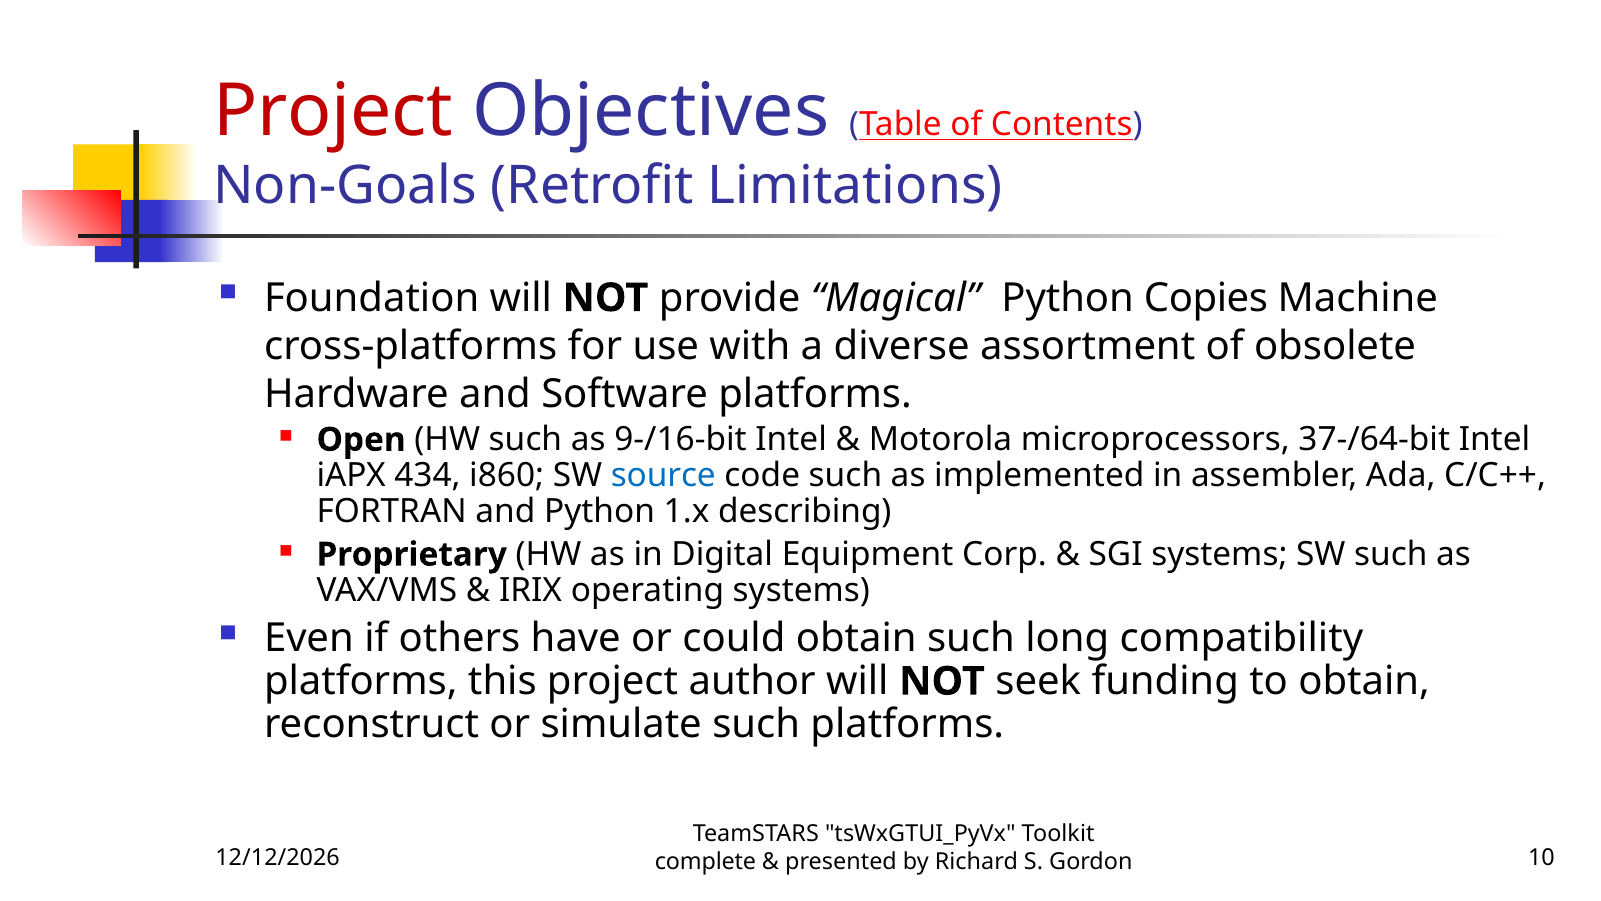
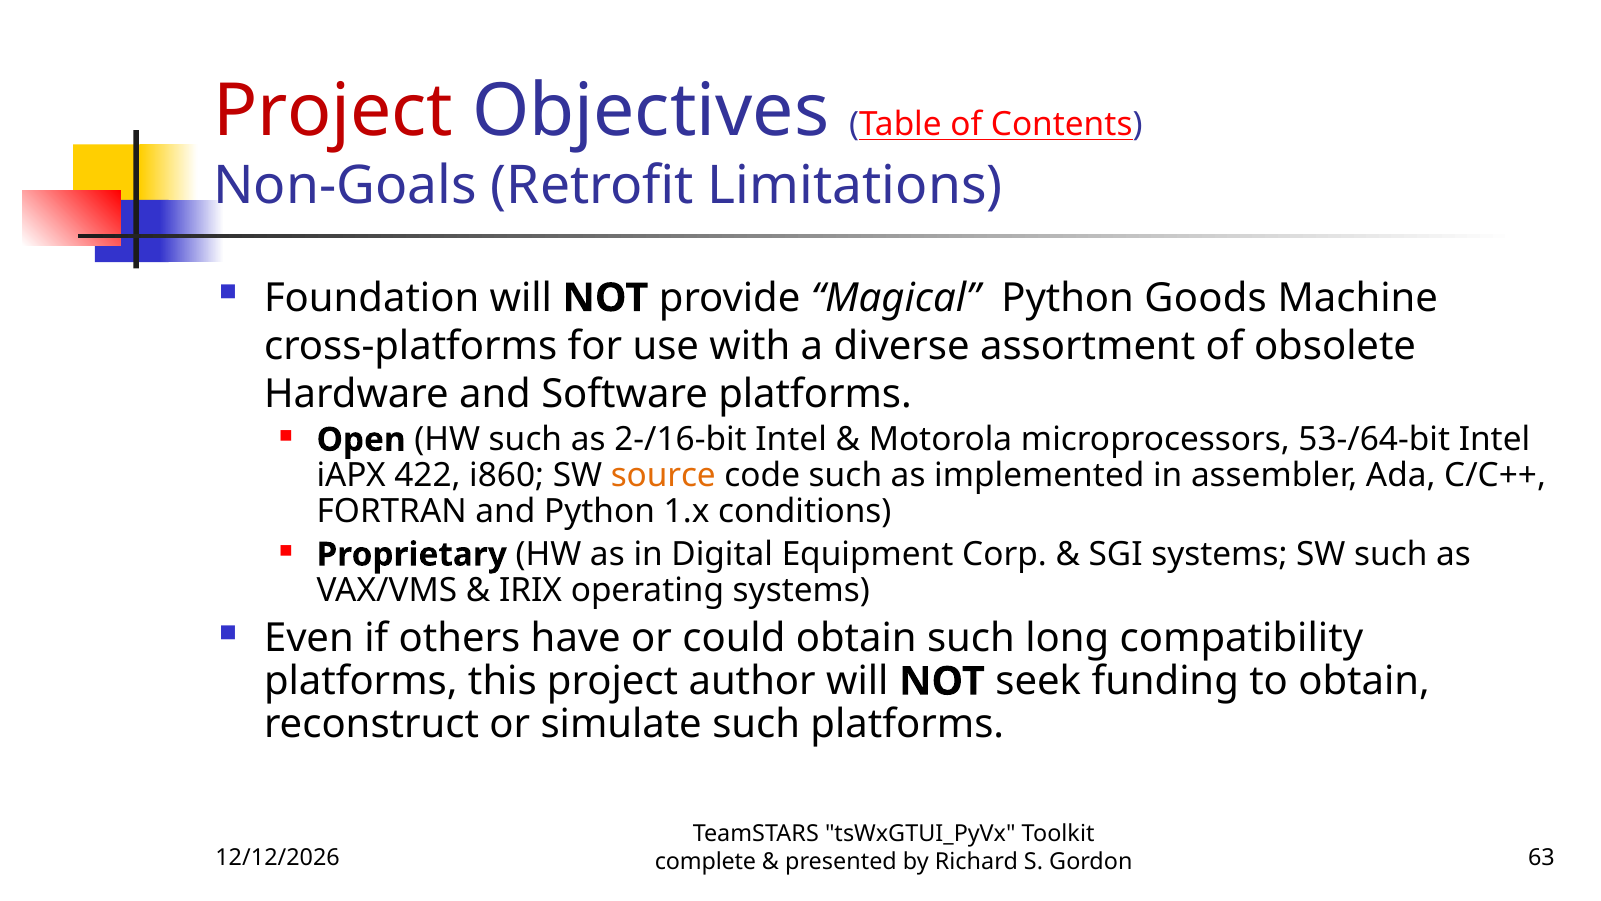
Copies: Copies -> Goods
9-/16-bit: 9-/16-bit -> 2-/16-bit
37-/64-bit: 37-/64-bit -> 53-/64-bit
434: 434 -> 422
source colour: blue -> orange
describing: describing -> conditions
10: 10 -> 63
